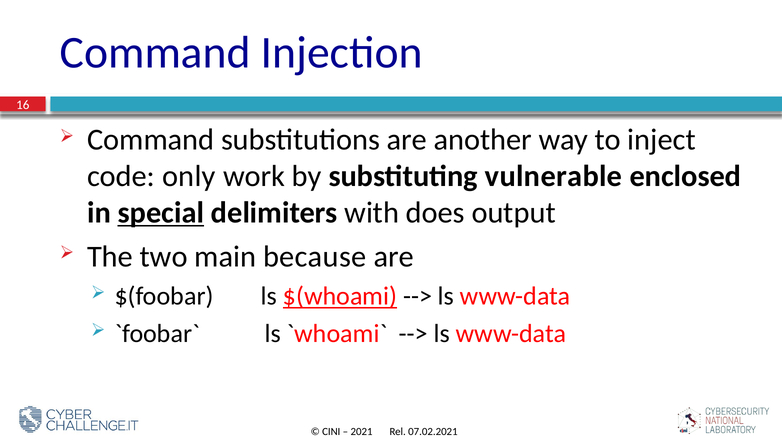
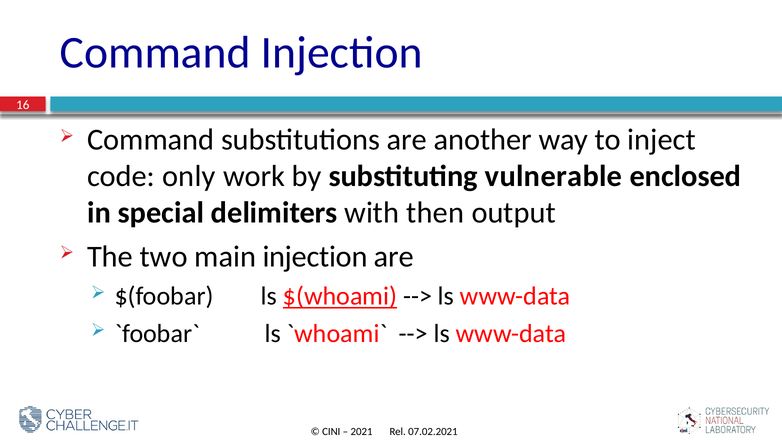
special underline: present -> none
does: does -> then
main because: because -> injection
